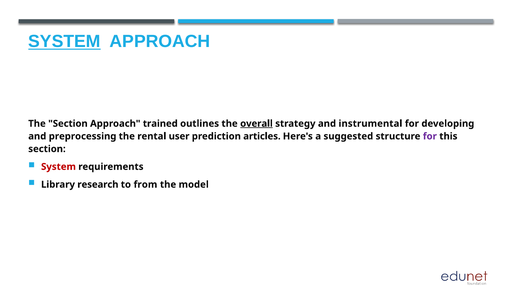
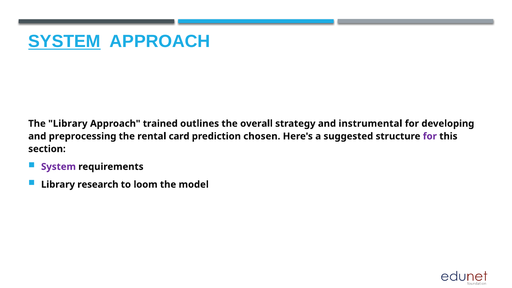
The Section: Section -> Library
overall underline: present -> none
user: user -> card
articles: articles -> chosen
System at (58, 167) colour: red -> purple
from: from -> loom
